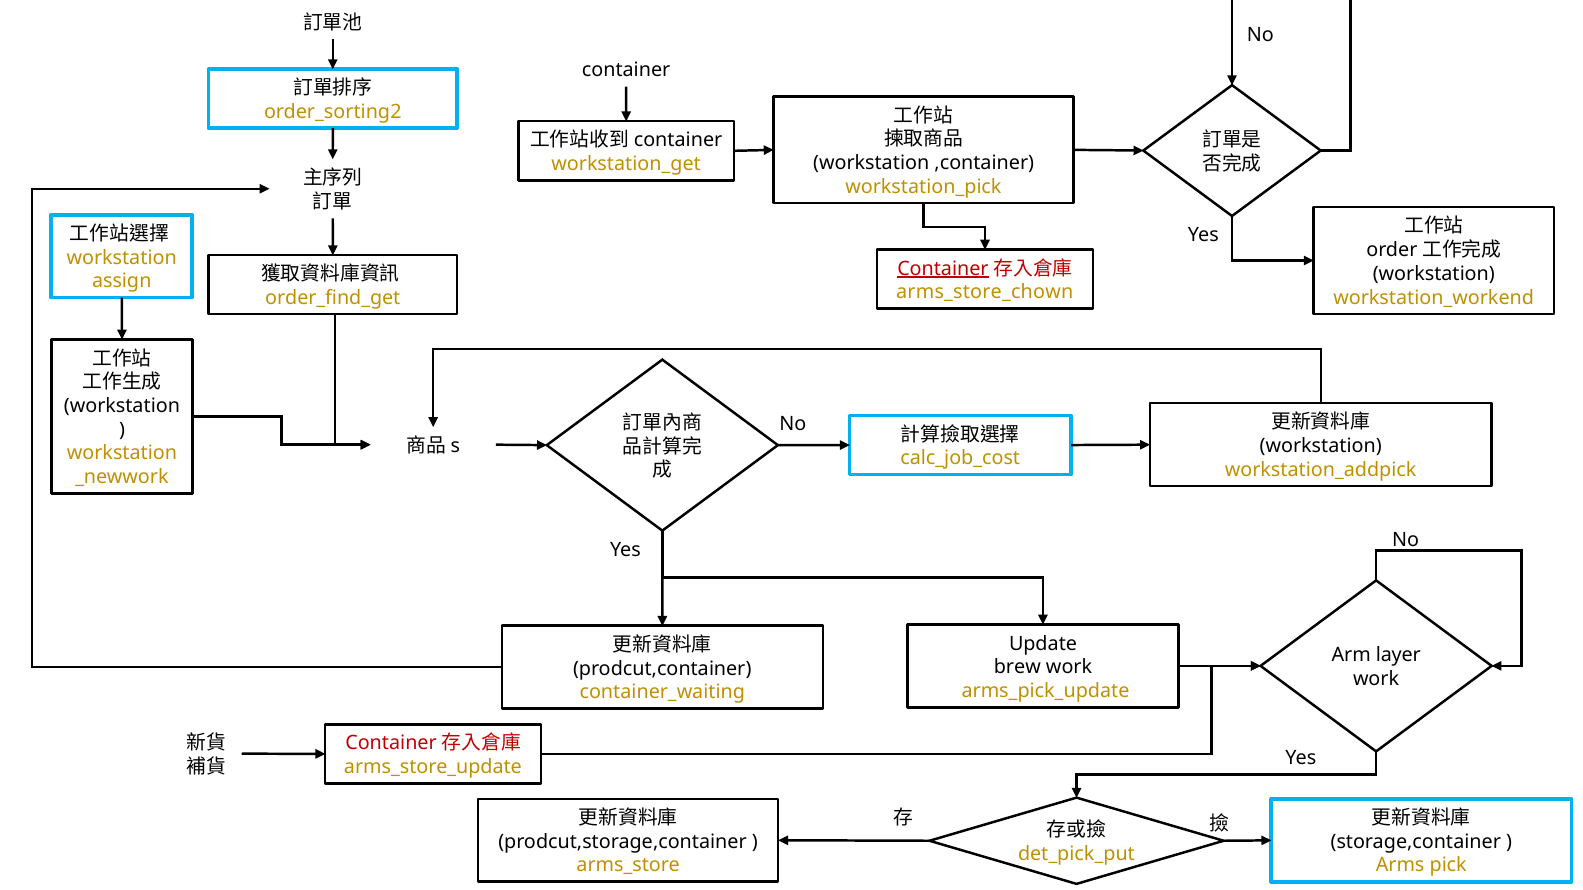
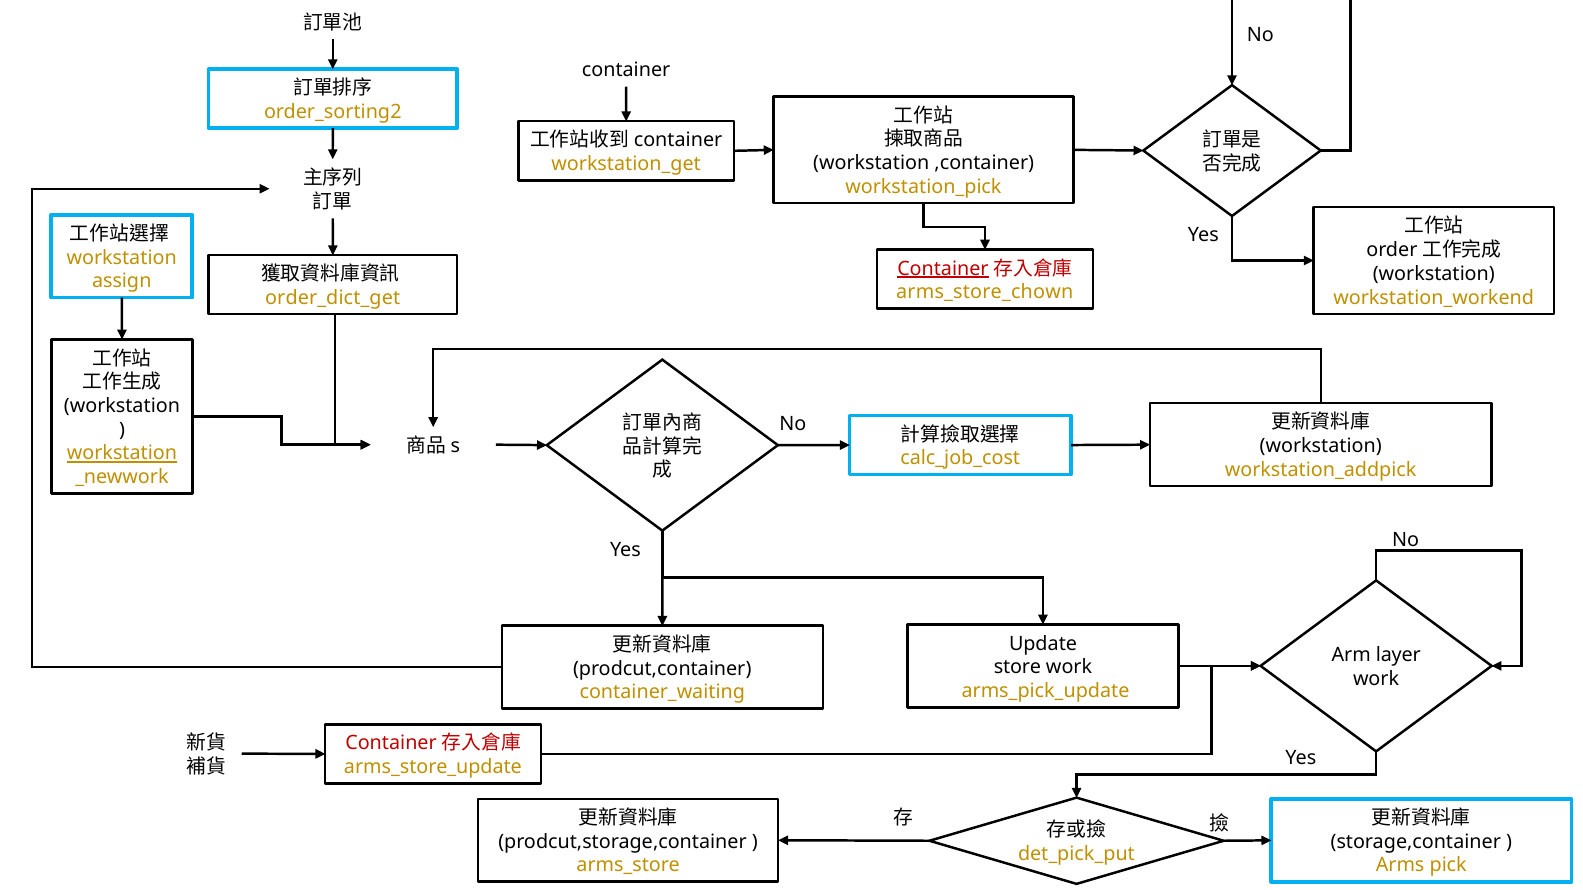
order_find_get: order_find_get -> order_dict_get
workstation at (122, 454) underline: none -> present
brew: brew -> store
